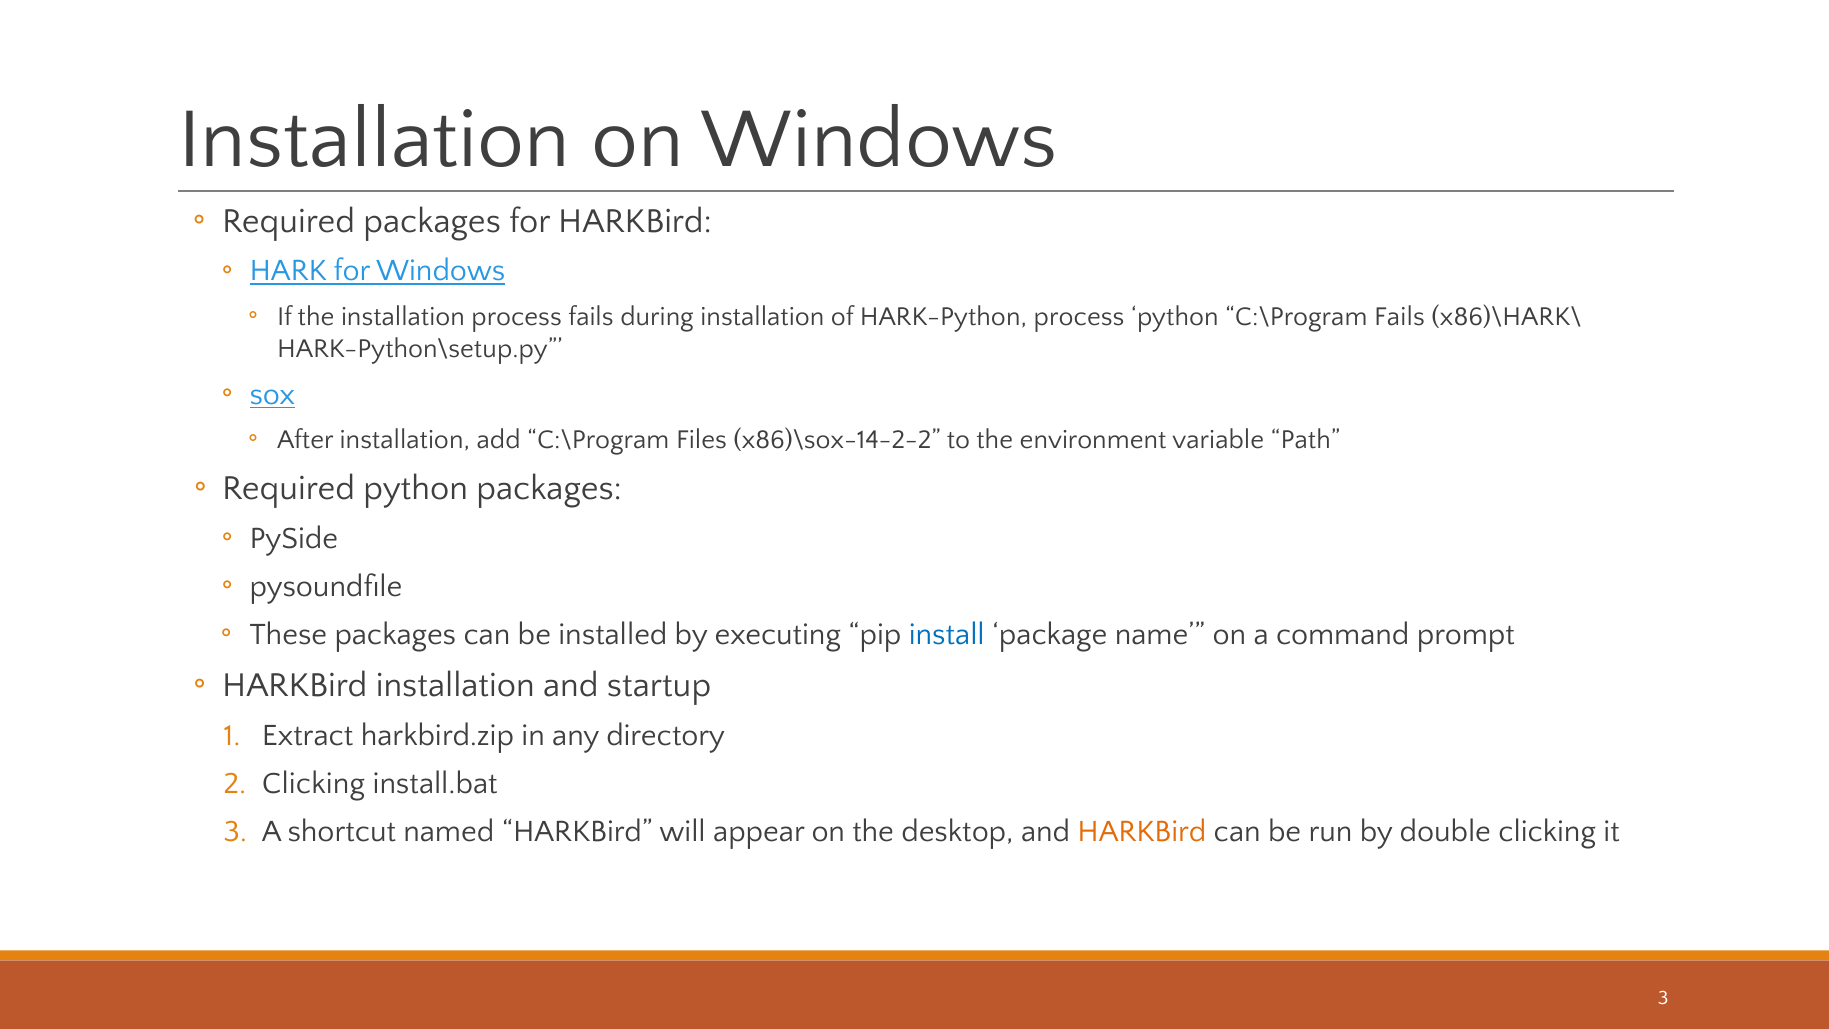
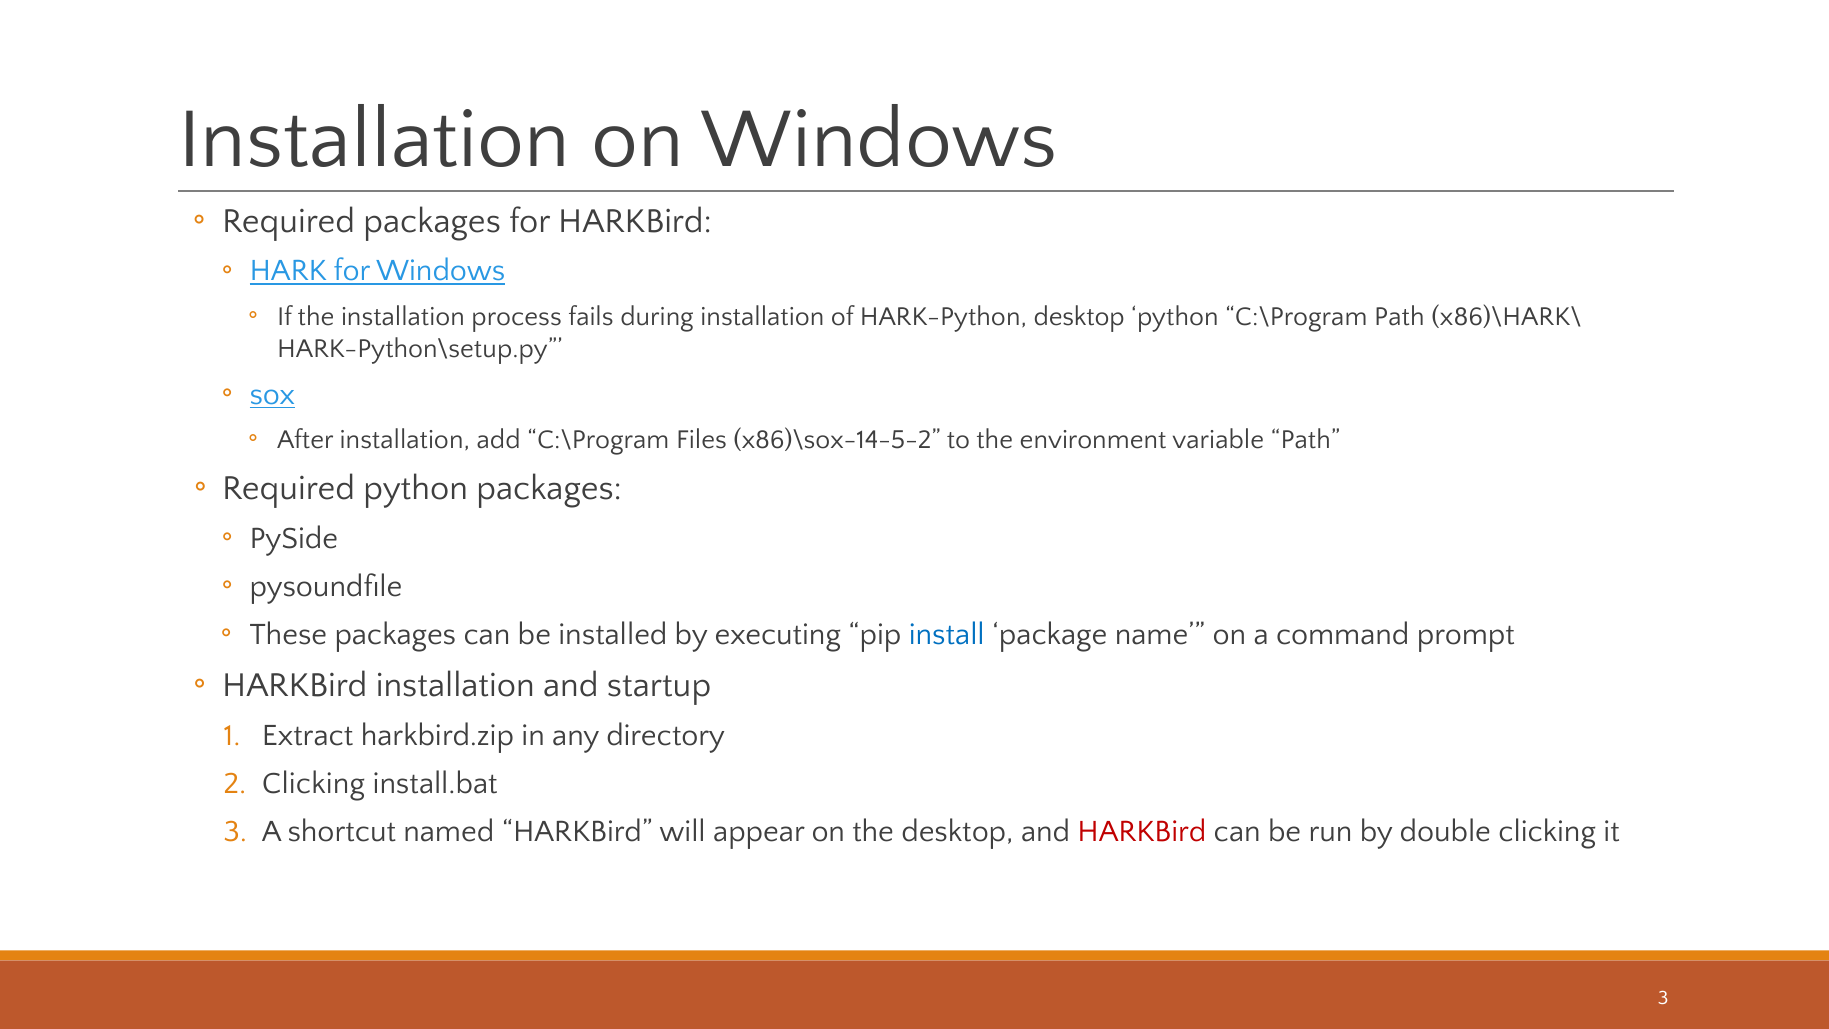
HARK-Python process: process -> desktop
C:\Program Fails: Fails -> Path
x86)\sox-14-2-2: x86)\sox-14-2-2 -> x86)\sox-14-5-2
HARKBird at (1142, 831) colour: orange -> red
